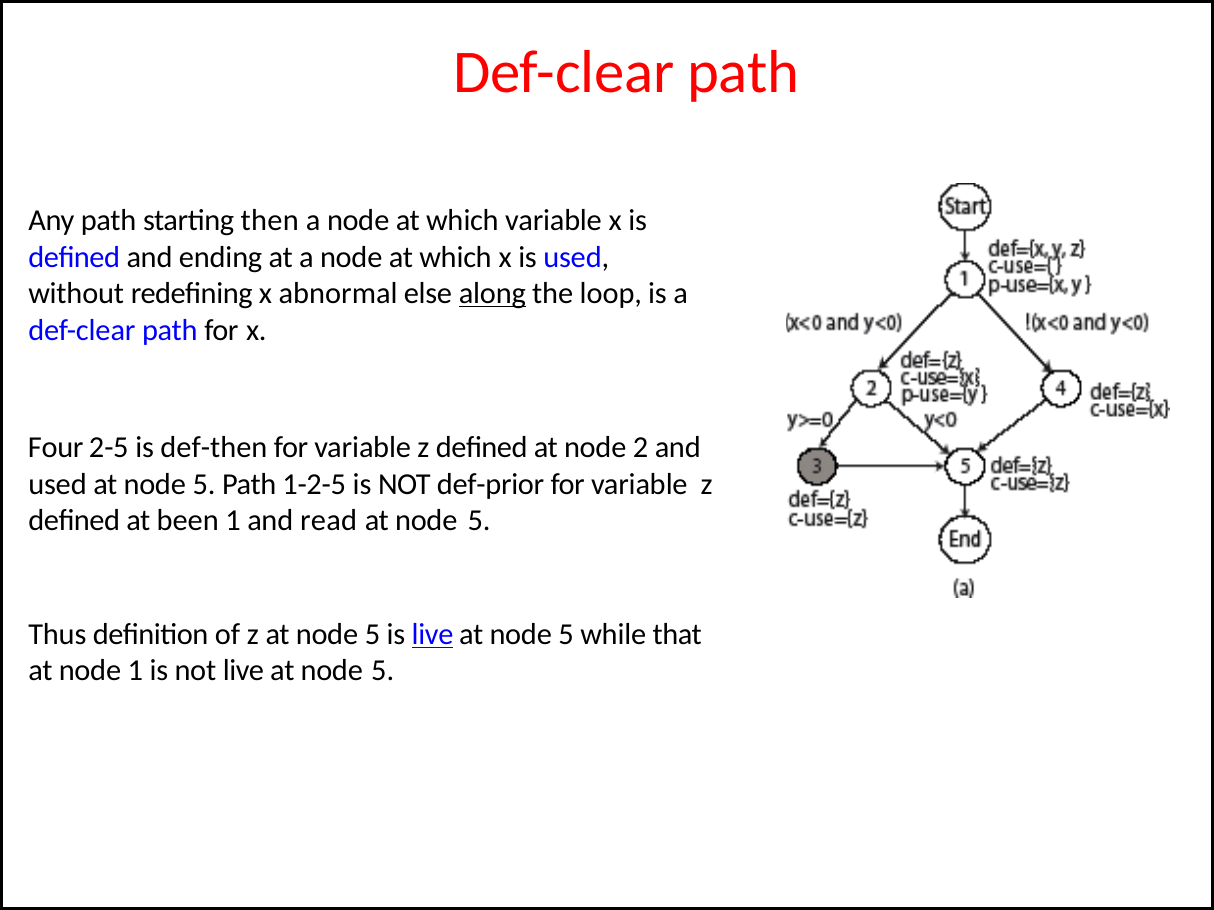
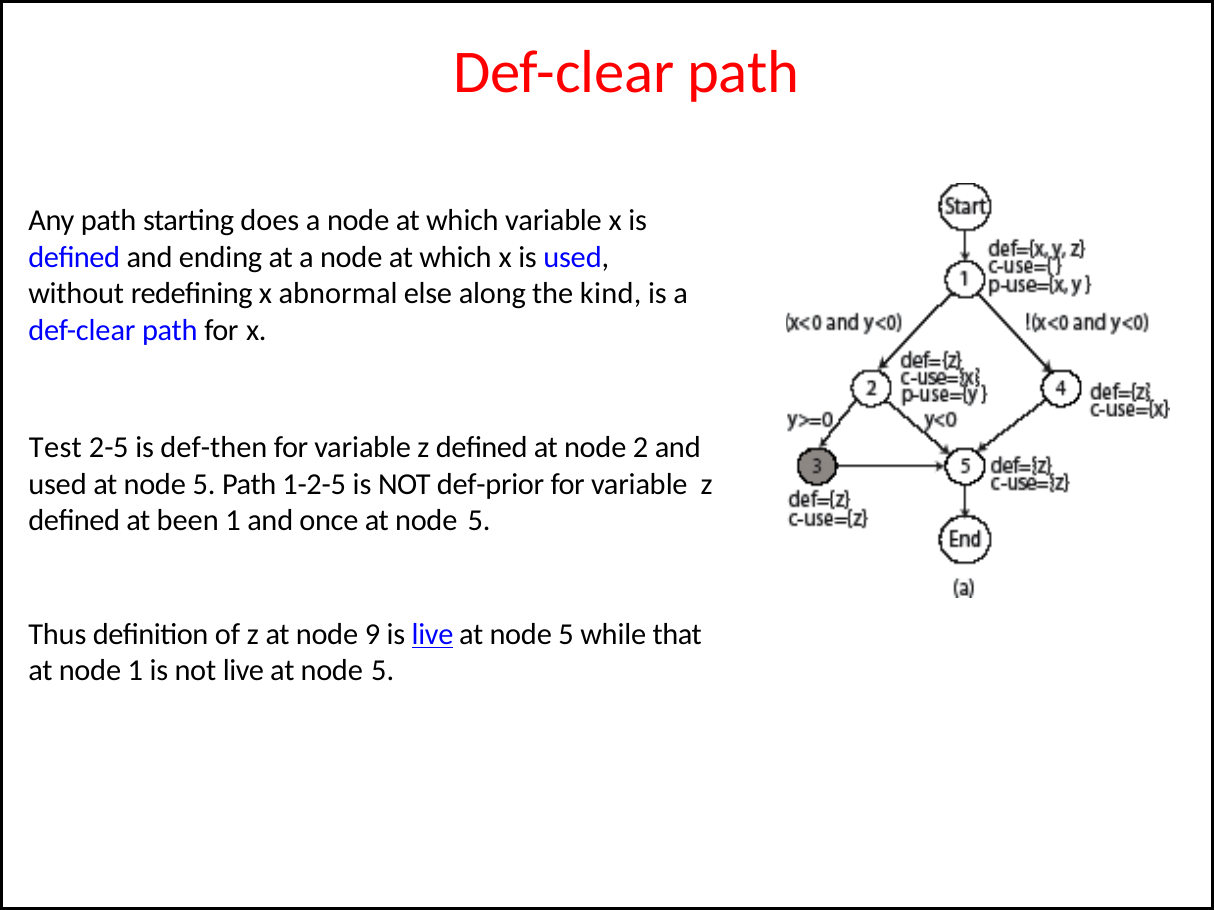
then: then -> does
along underline: present -> none
loop: loop -> kind
Four: Four -> Test
read: read -> once
z at node 5: 5 -> 9
